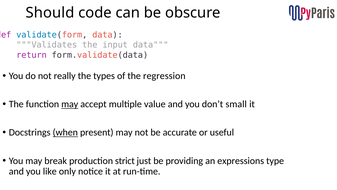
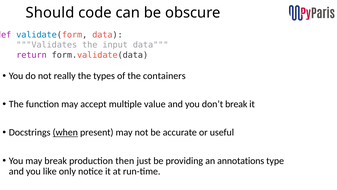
regression: regression -> containers
may at (70, 104) underline: present -> none
don’t small: small -> break
strict: strict -> then
expressions: expressions -> annotations
